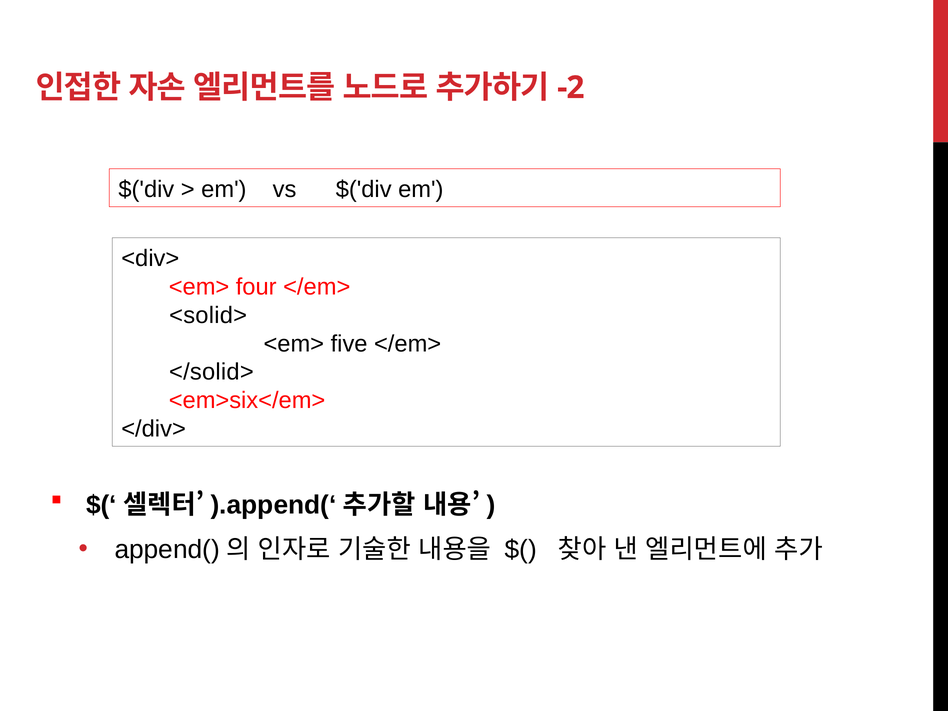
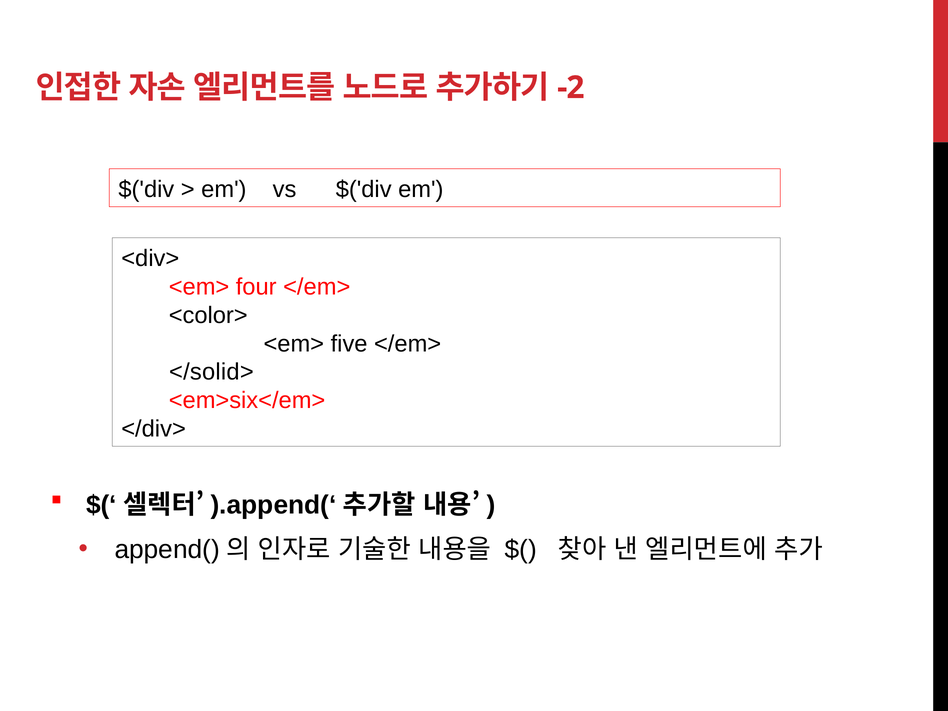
<solid>: <solid> -> <color>
